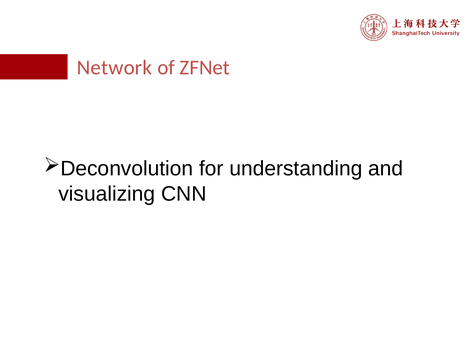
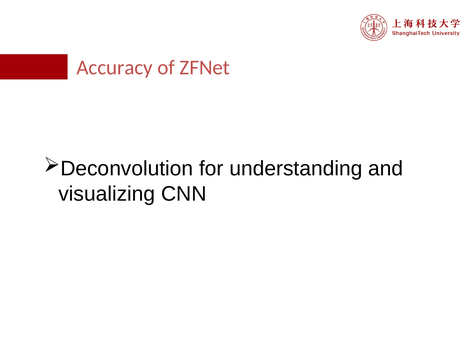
Network: Network -> Accuracy
